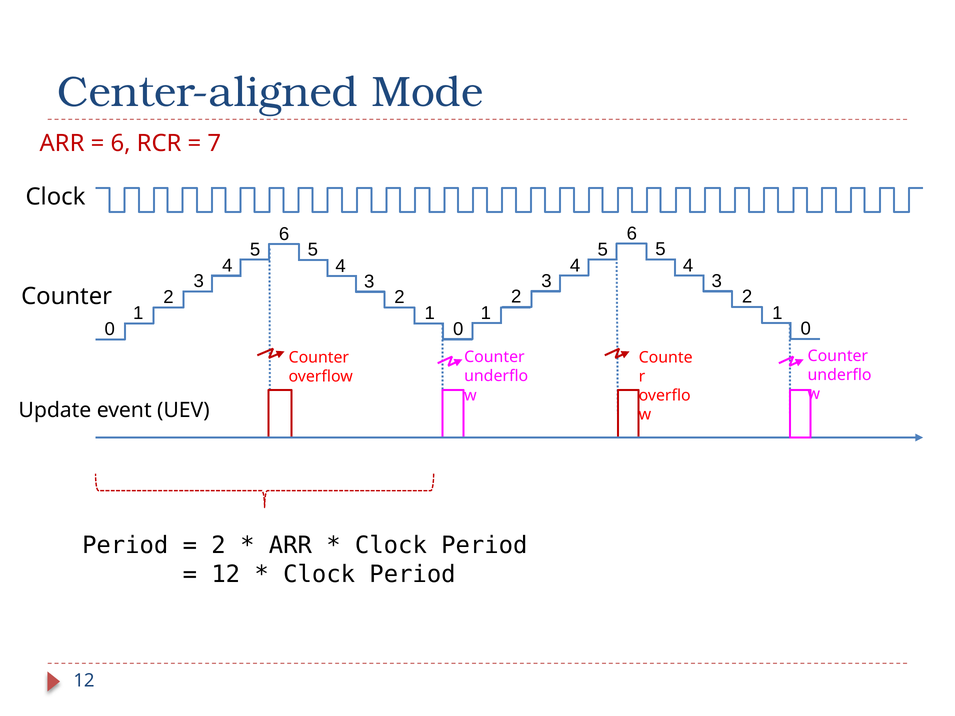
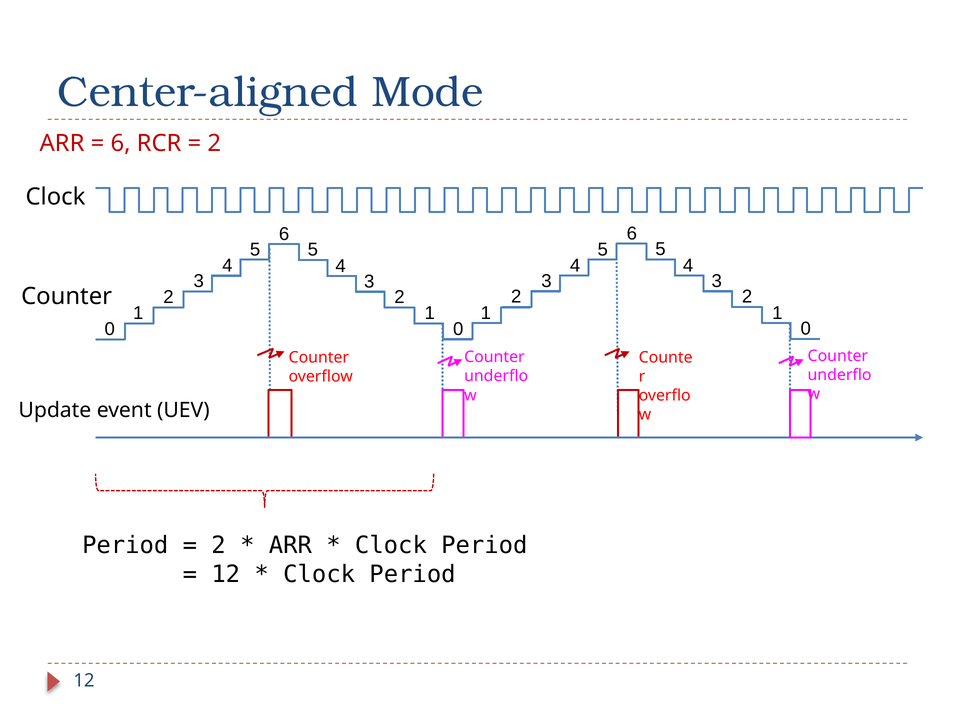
7 at (214, 143): 7 -> 2
